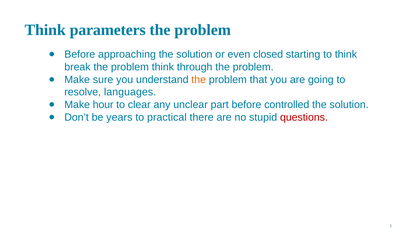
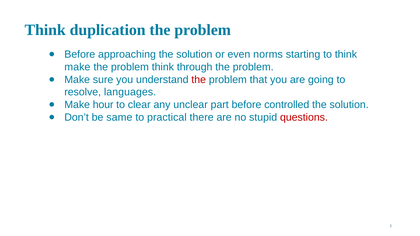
parameters: parameters -> duplication
closed: closed -> norms
break at (77, 67): break -> make
the at (199, 80) colour: orange -> red
years: years -> same
